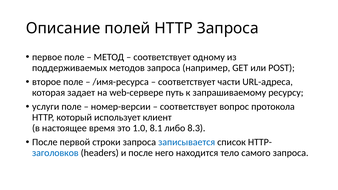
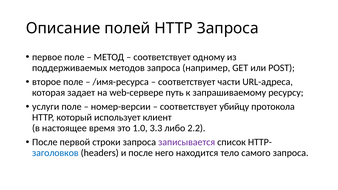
вопрос: вопрос -> убийцу
8.1: 8.1 -> 3.3
8.3: 8.3 -> 2.2
записывается colour: blue -> purple
